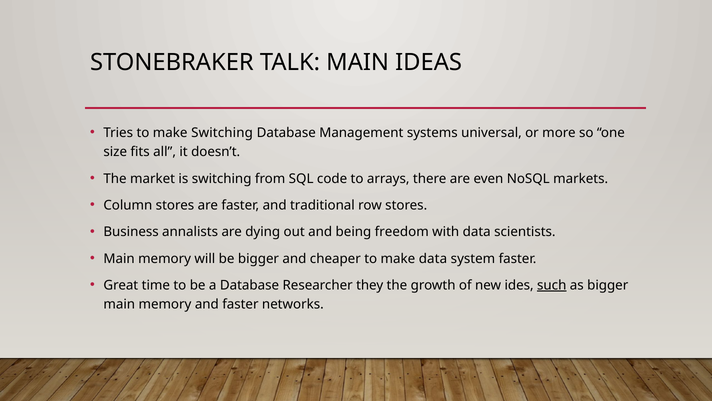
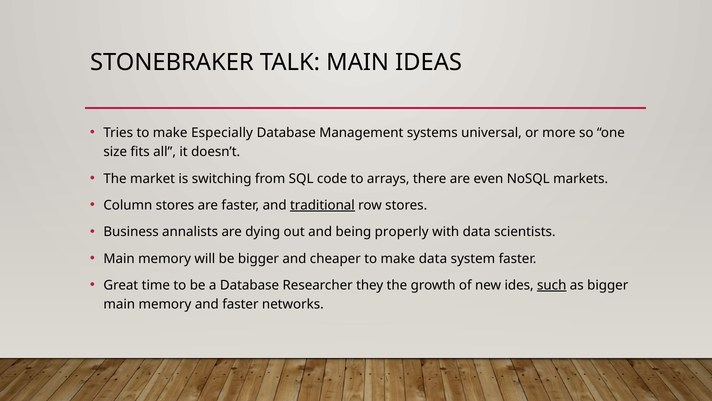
make Switching: Switching -> Especially
traditional underline: none -> present
freedom: freedom -> properly
